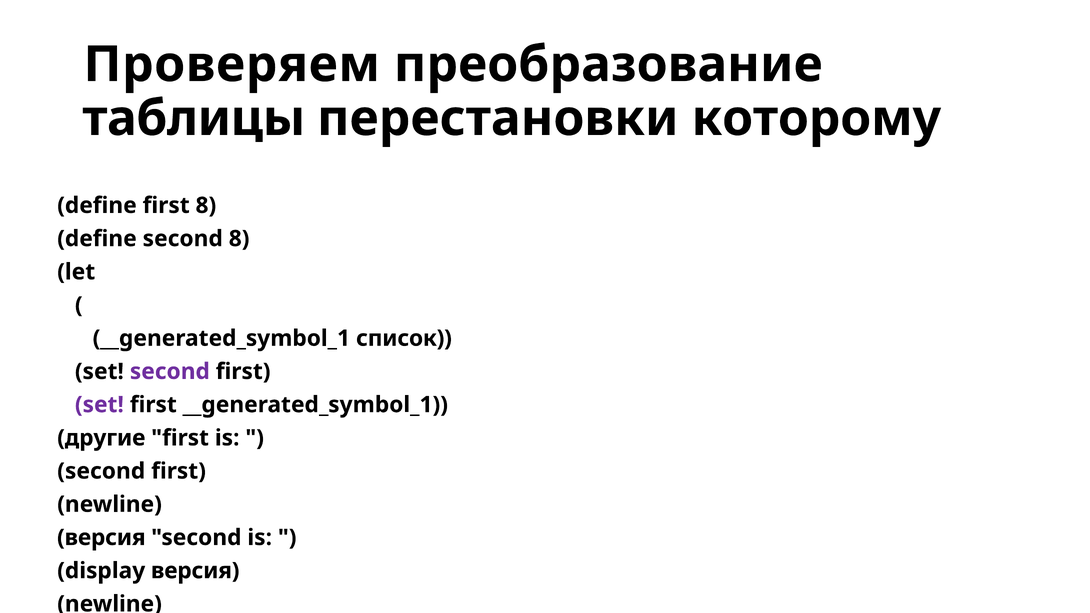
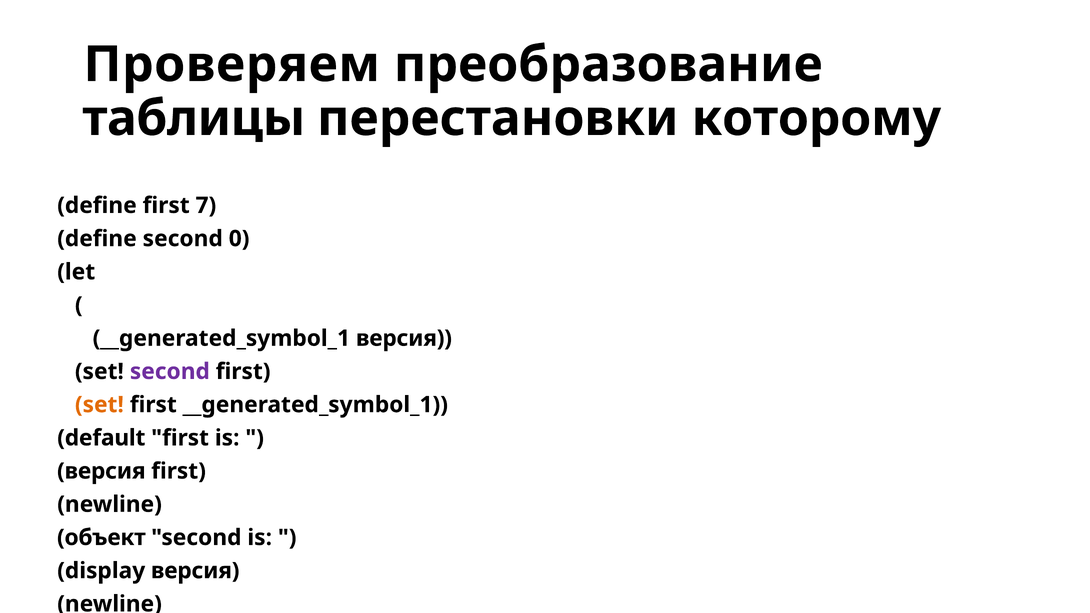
first 8: 8 -> 7
second 8: 8 -> 0
список at (404, 338): список -> версия
set at (99, 405) colour: purple -> orange
другие: другие -> default
second at (101, 471): second -> версия
версия at (101, 538): версия -> объект
